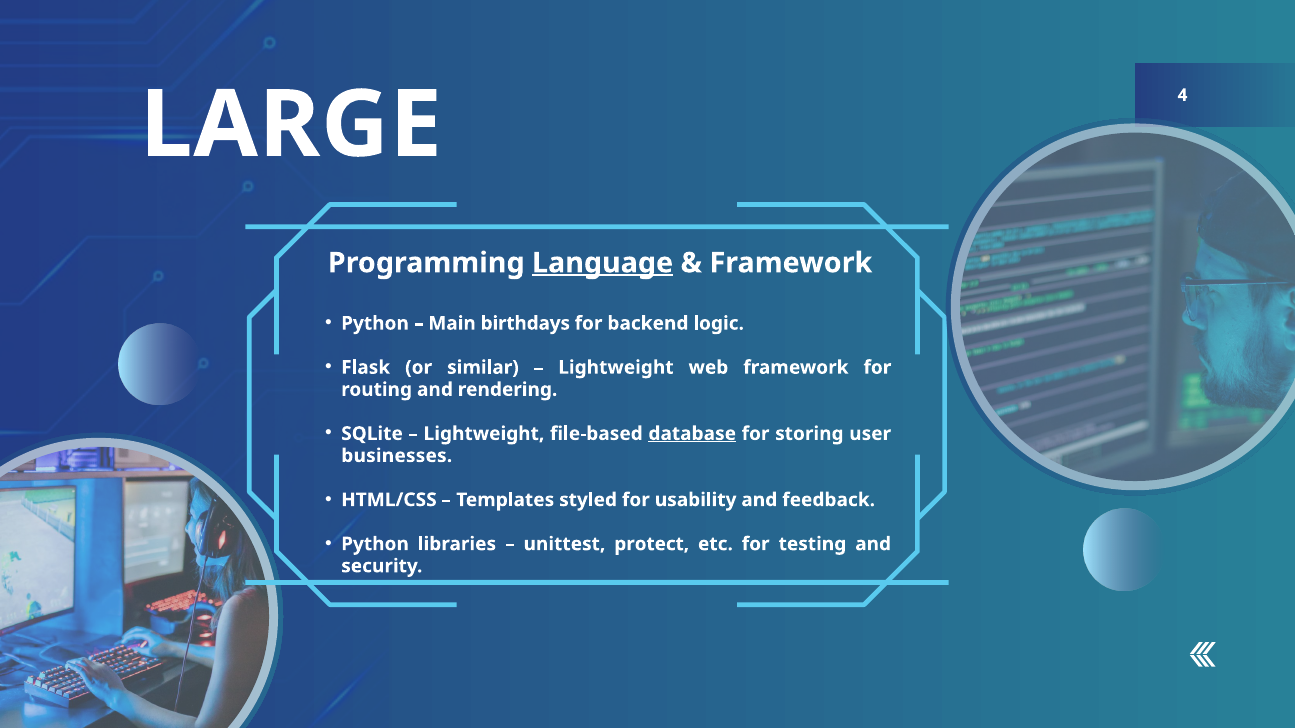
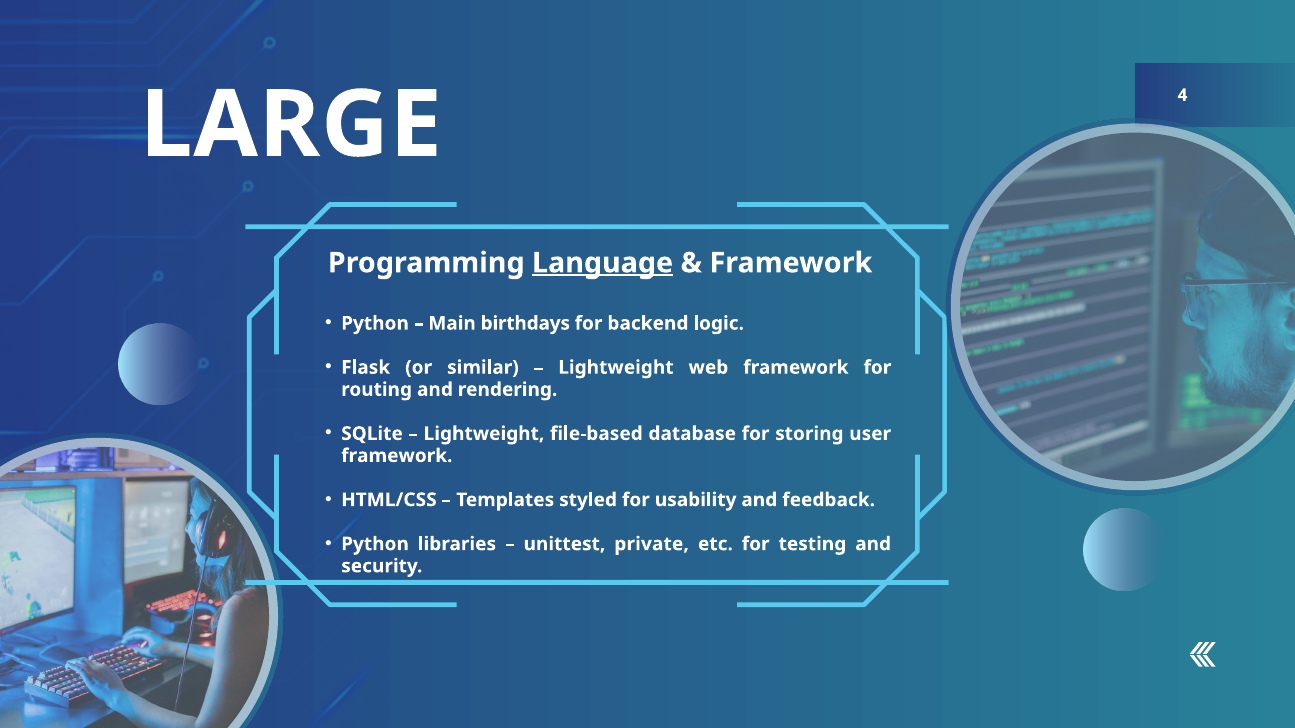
database underline: present -> none
businesses at (397, 456): businesses -> framework
protect: protect -> private
